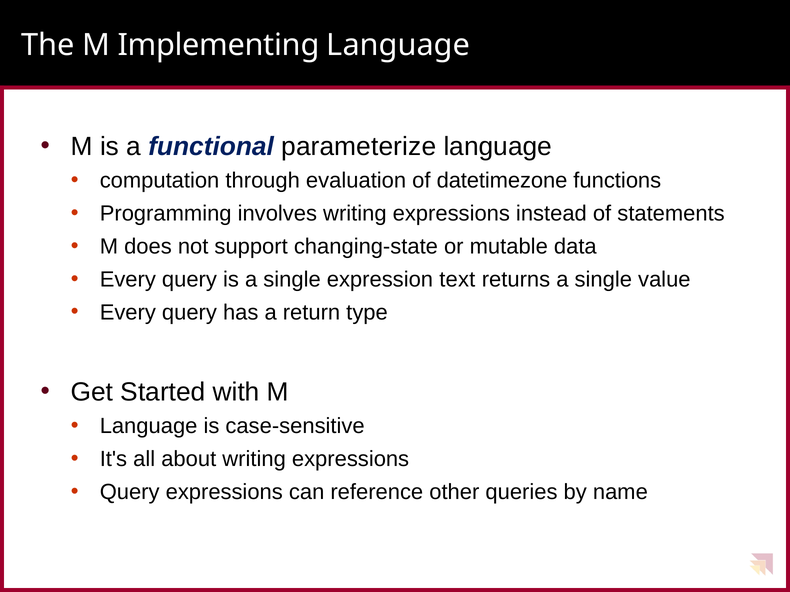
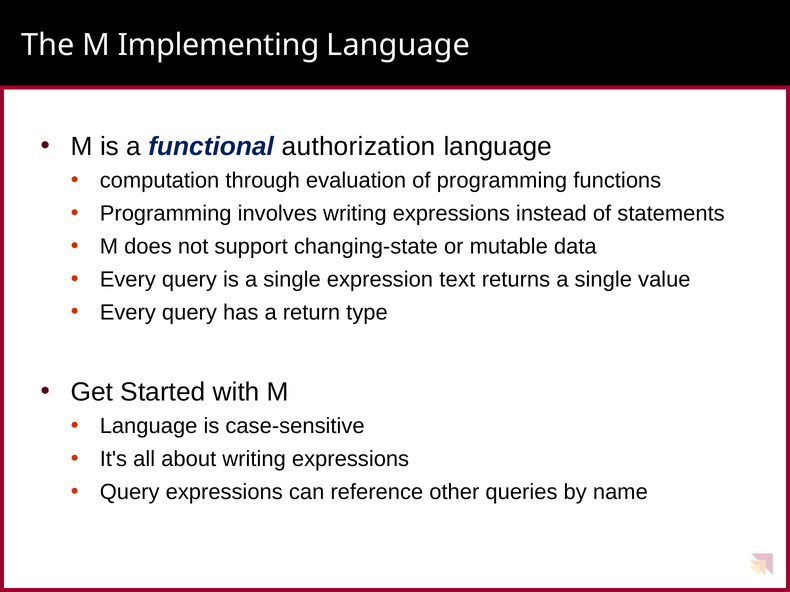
parameterize: parameterize -> authorization
of datetimezone: datetimezone -> programming
